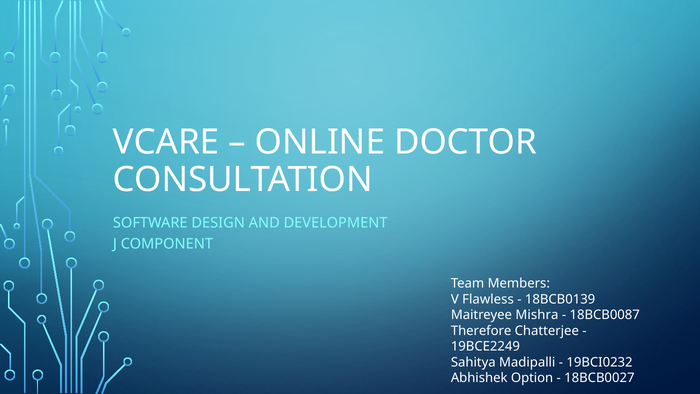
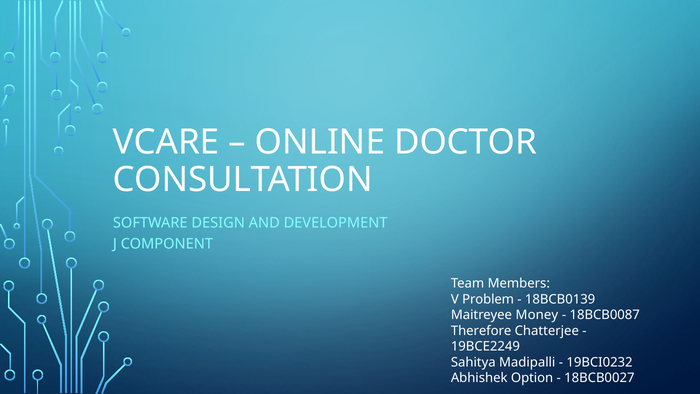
Flawless: Flawless -> Problem
Mishra: Mishra -> Money
